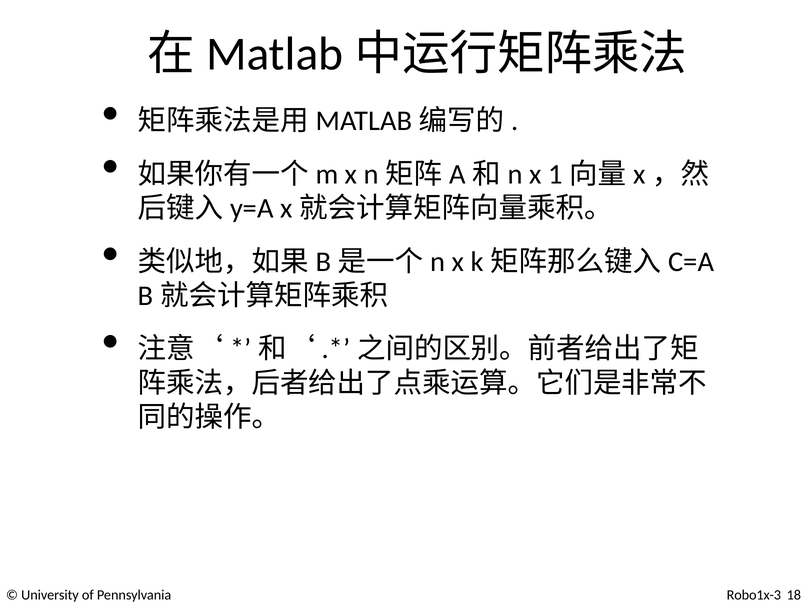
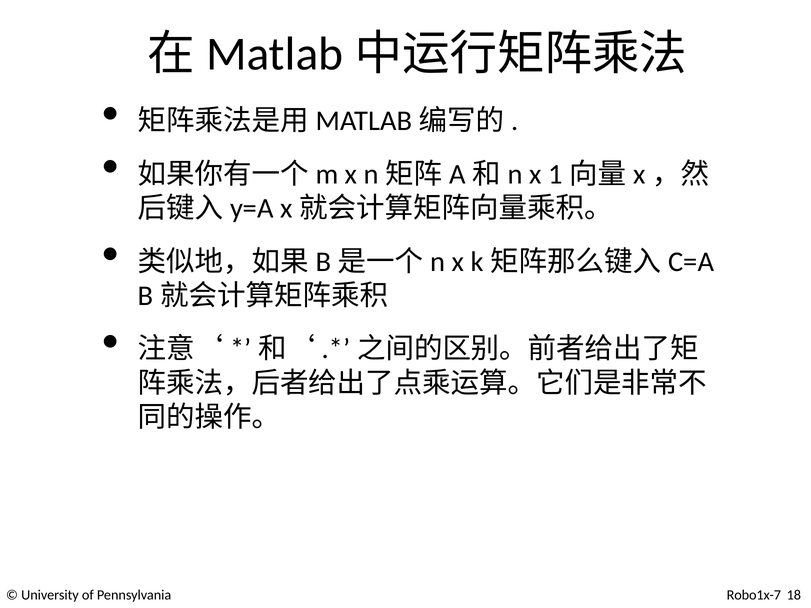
Robo1x-3: Robo1x-3 -> Robo1x-7
